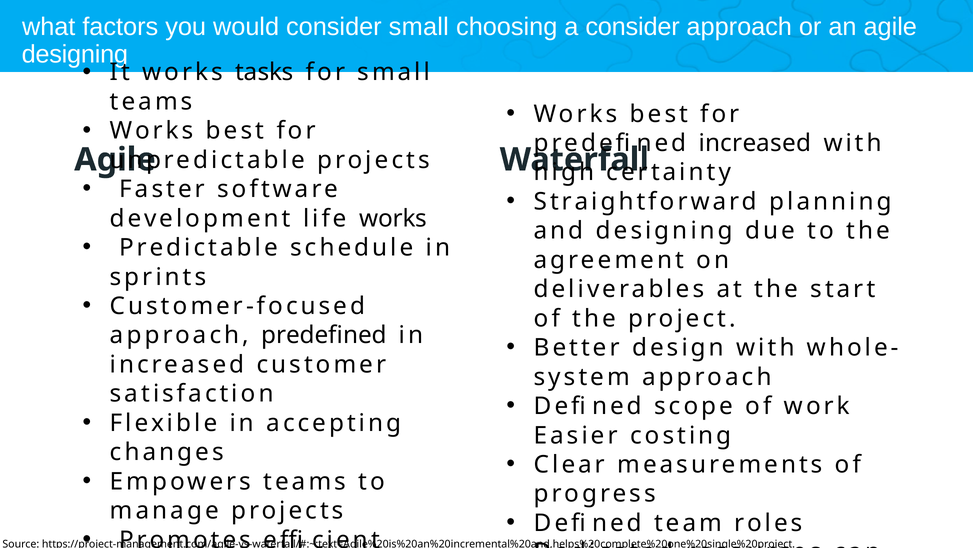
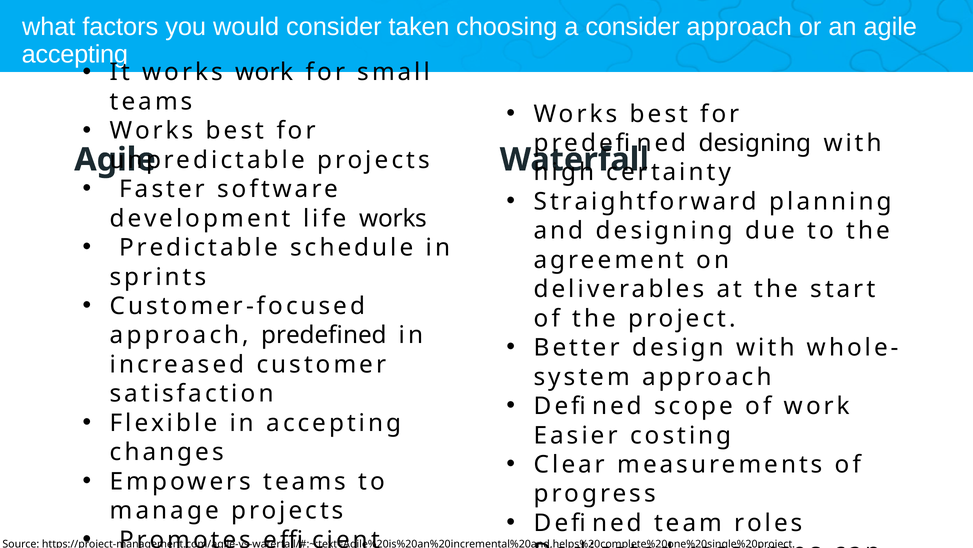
consider small: small -> taken
designing at (75, 54): designing -> accepting
works tasks: tasks -> work
predefined increased: increased -> designing
